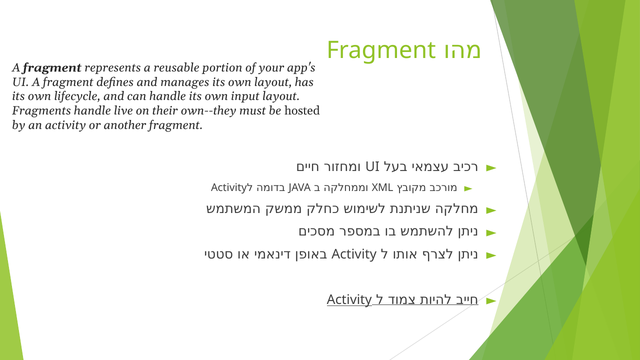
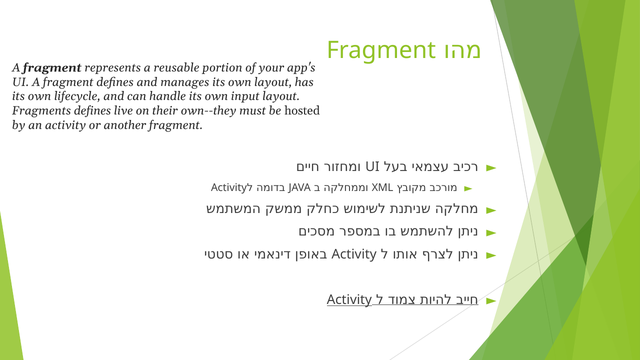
Fragments handle: handle -> defines
